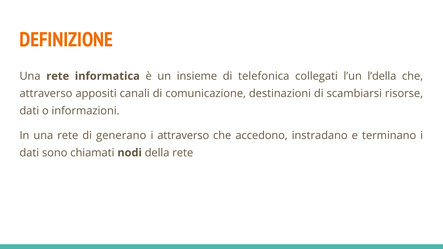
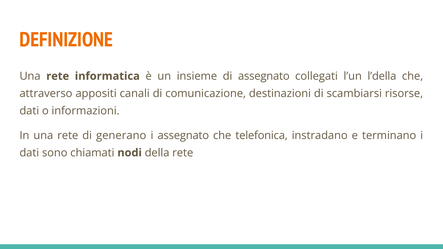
di telefonica: telefonica -> assegnato
i attraverso: attraverso -> assegnato
accedono: accedono -> telefonica
